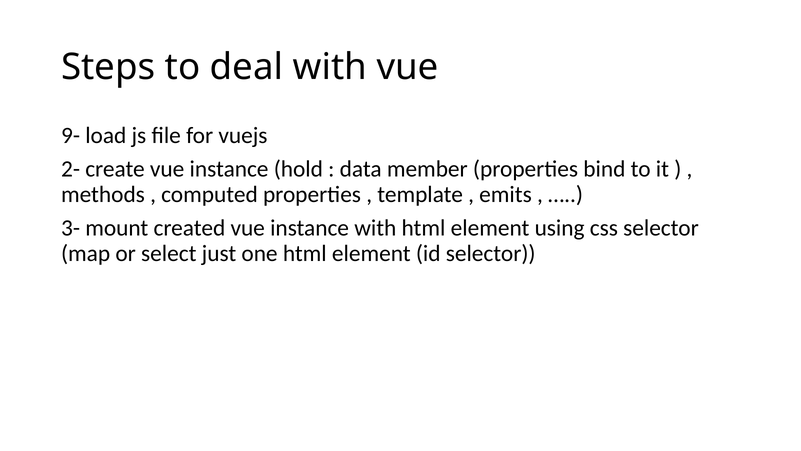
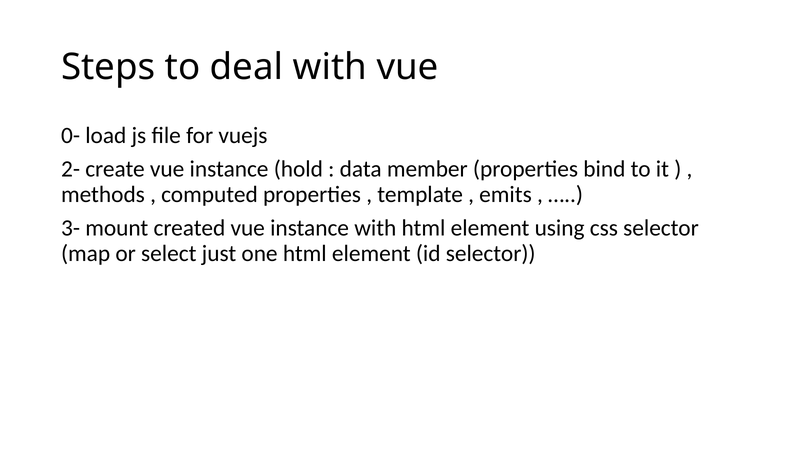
9-: 9- -> 0-
